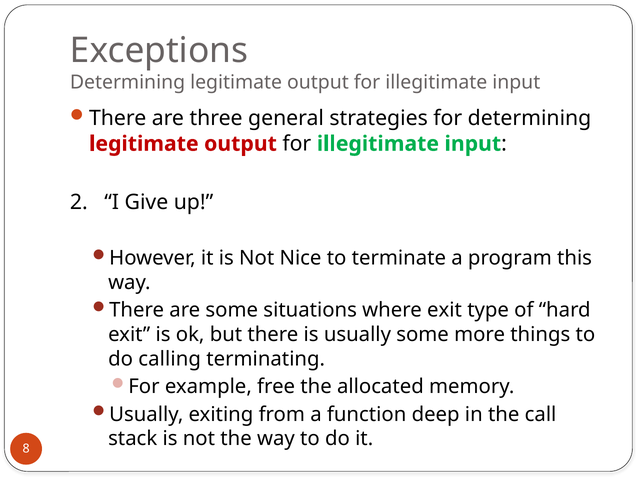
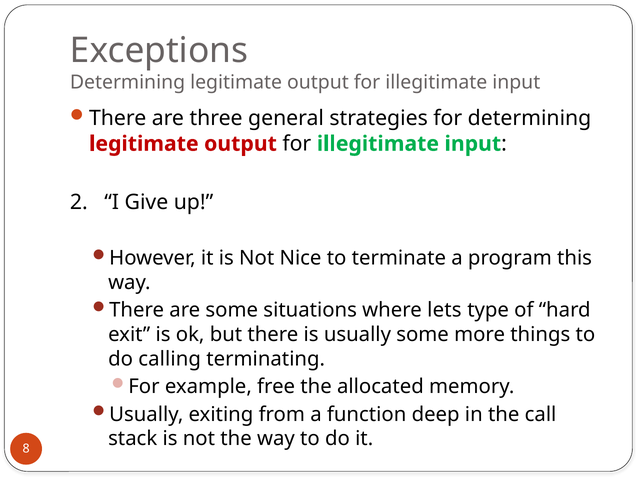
where exit: exit -> lets
